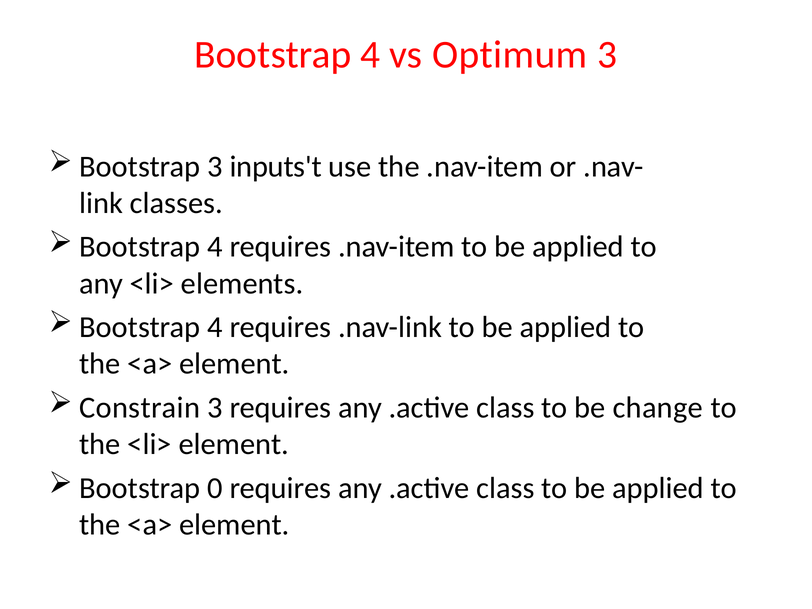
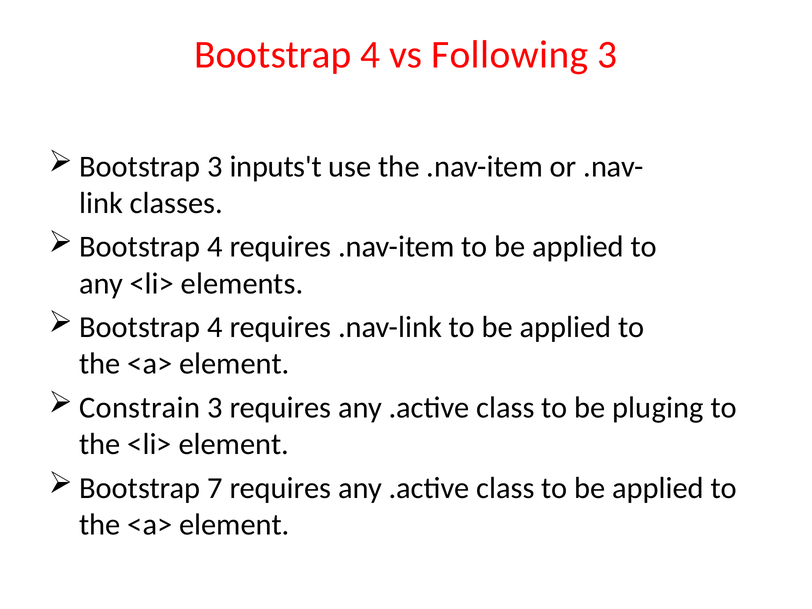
Optimum: Optimum -> Following
change: change -> pluging
0: 0 -> 7
